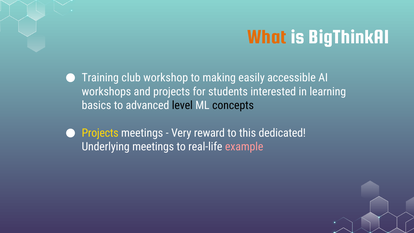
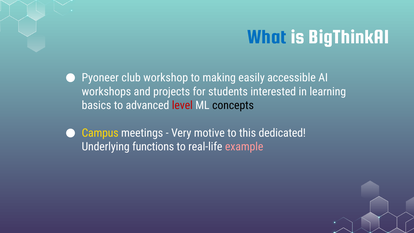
What colour: orange -> blue
Training: Training -> Pyoneer
level colour: black -> red
Projects at (100, 133): Projects -> Campus
reward: reward -> motive
Underlying meetings: meetings -> functions
